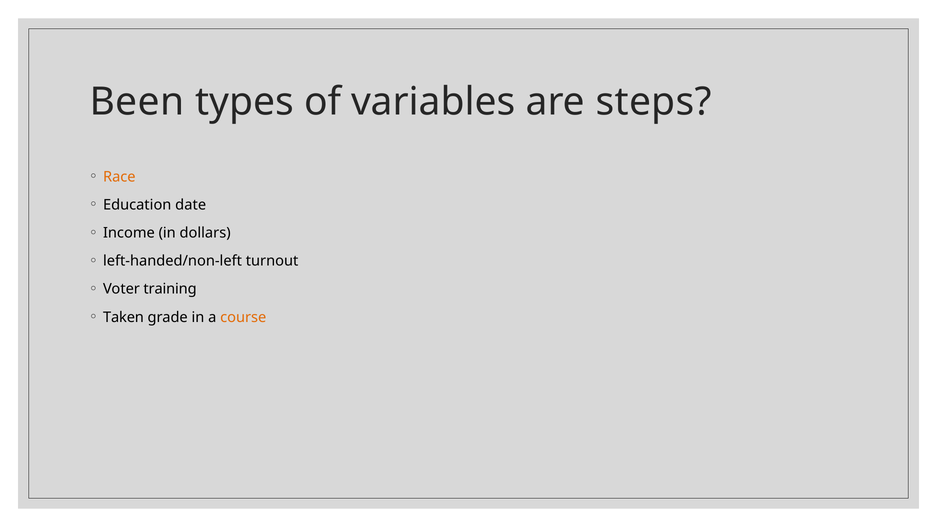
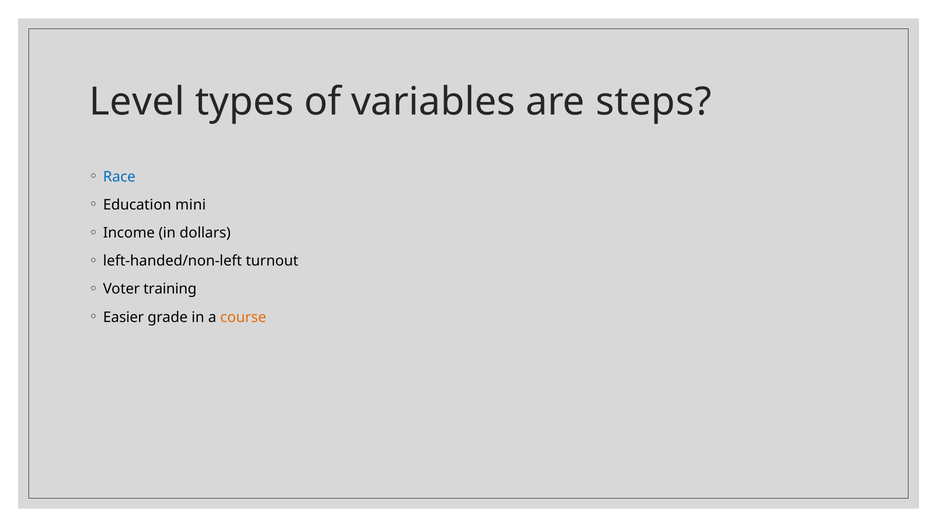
Been: Been -> Level
Race colour: orange -> blue
date: date -> mini
Taken: Taken -> Easier
